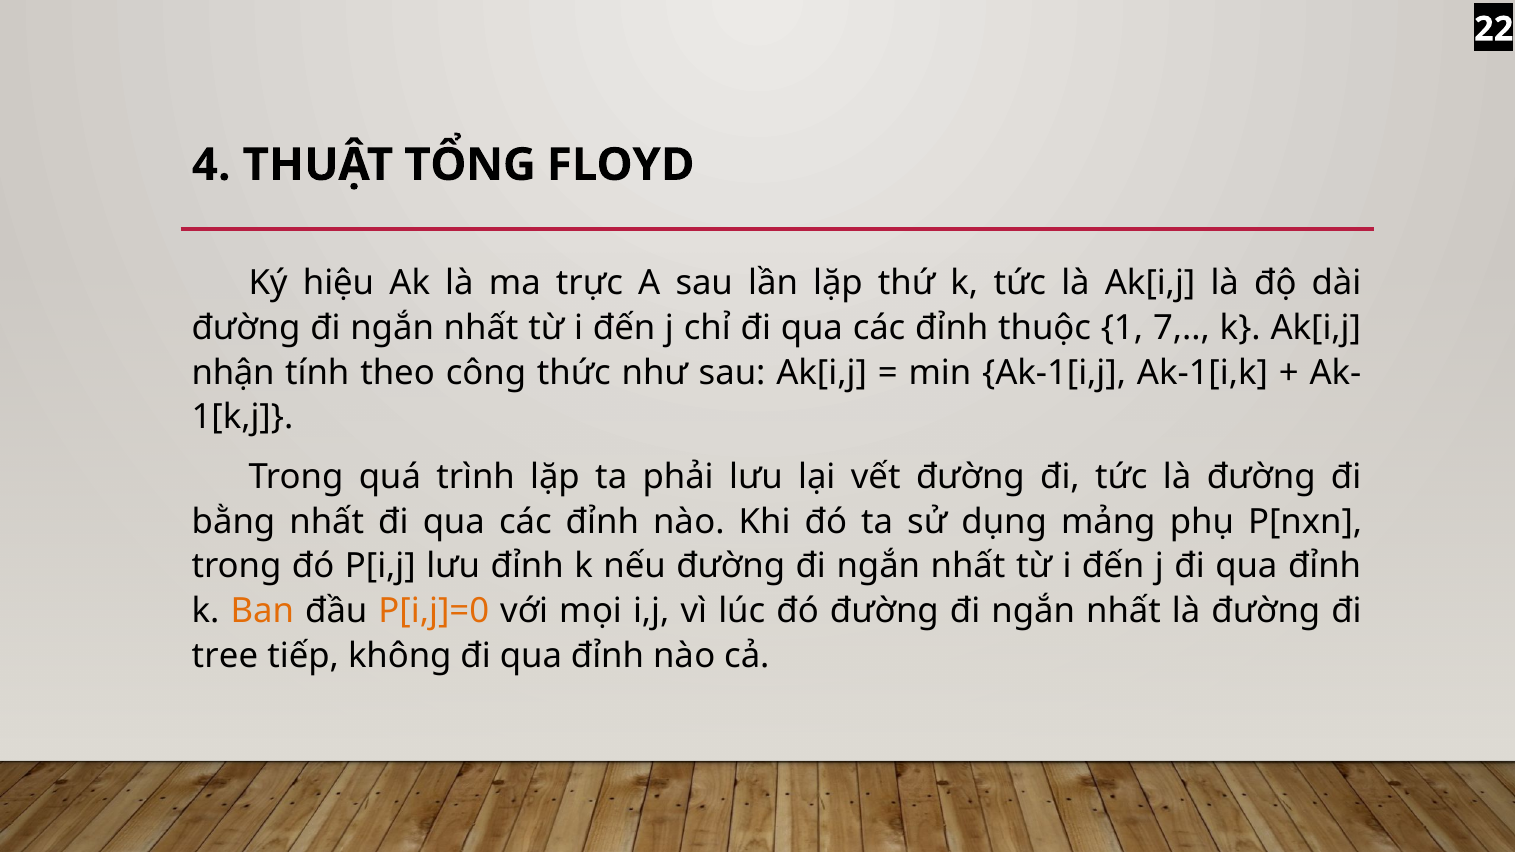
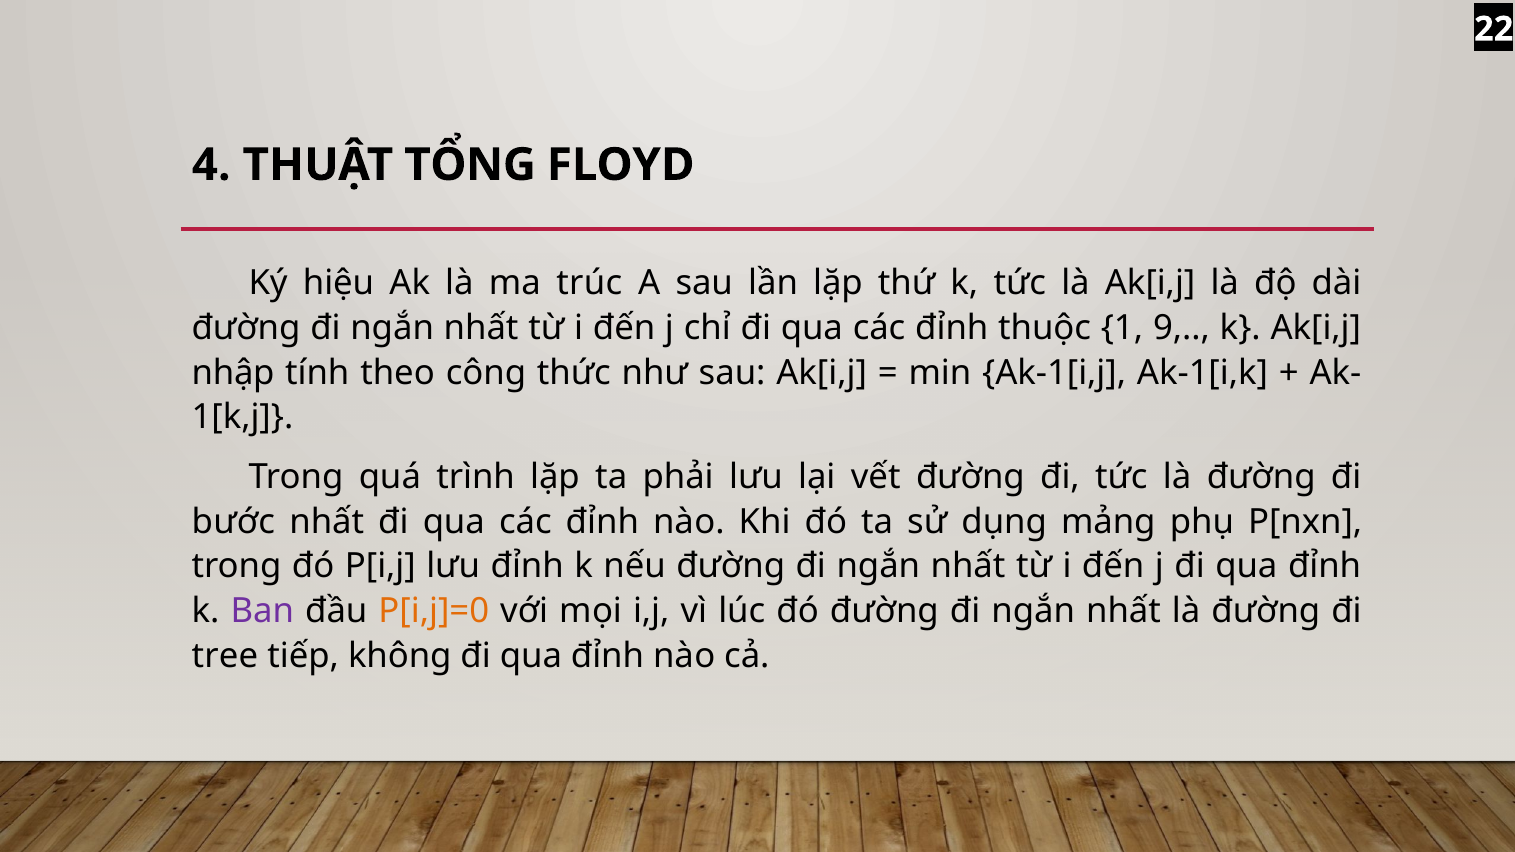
trực: trực -> trúc
7: 7 -> 9
nhận: nhận -> nhập
bằng: bằng -> bước
Ban colour: orange -> purple
